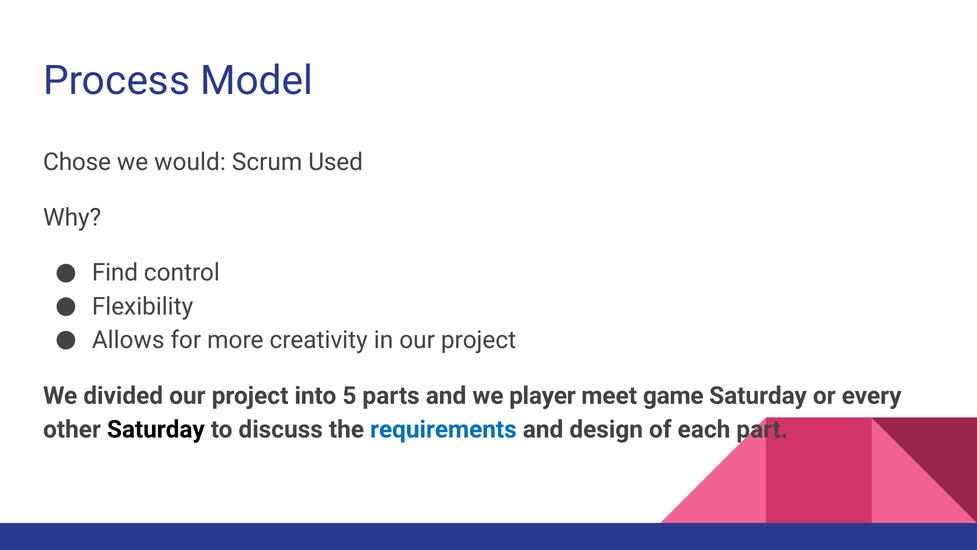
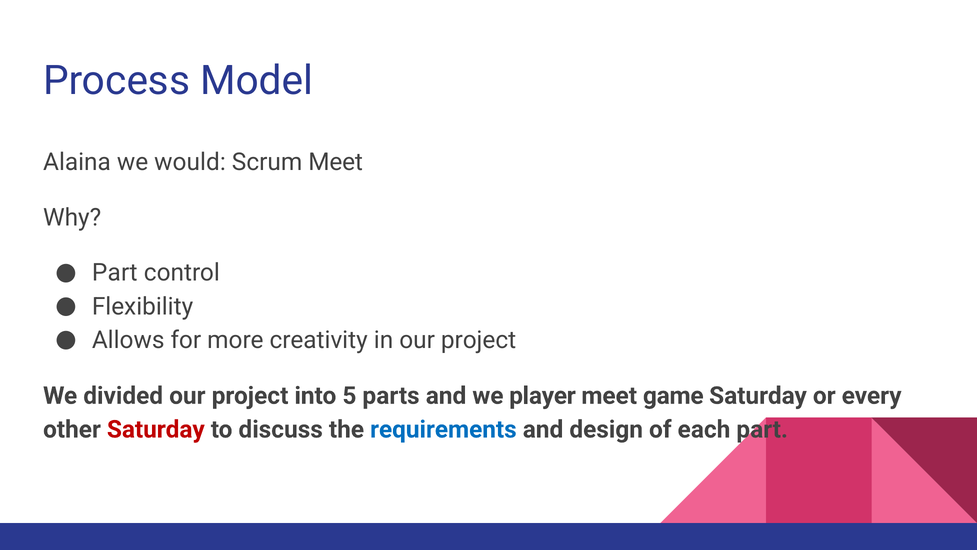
Chose: Chose -> Alaina
Scrum Used: Used -> Meet
Find at (115, 273): Find -> Part
Saturday at (156, 429) colour: black -> red
